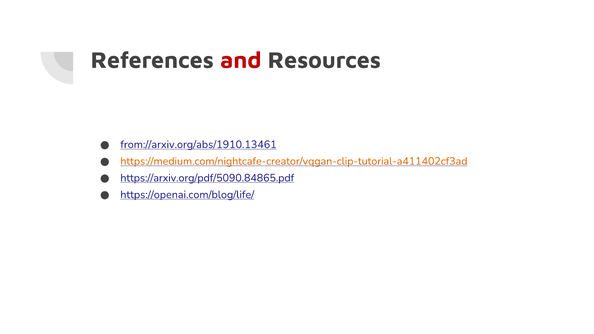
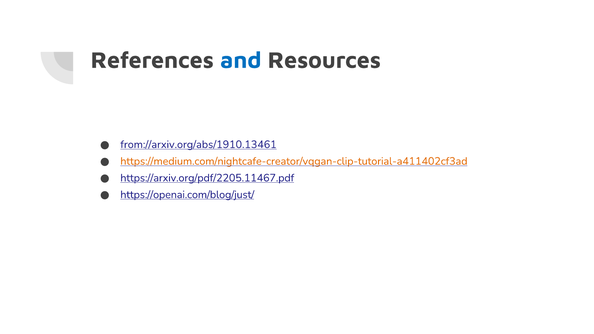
and colour: red -> blue
https://arxiv.org/pdf/5090.84865.pdf: https://arxiv.org/pdf/5090.84865.pdf -> https://arxiv.org/pdf/2205.11467.pdf
https://openai.com/blog/life/: https://openai.com/blog/life/ -> https://openai.com/blog/just/
